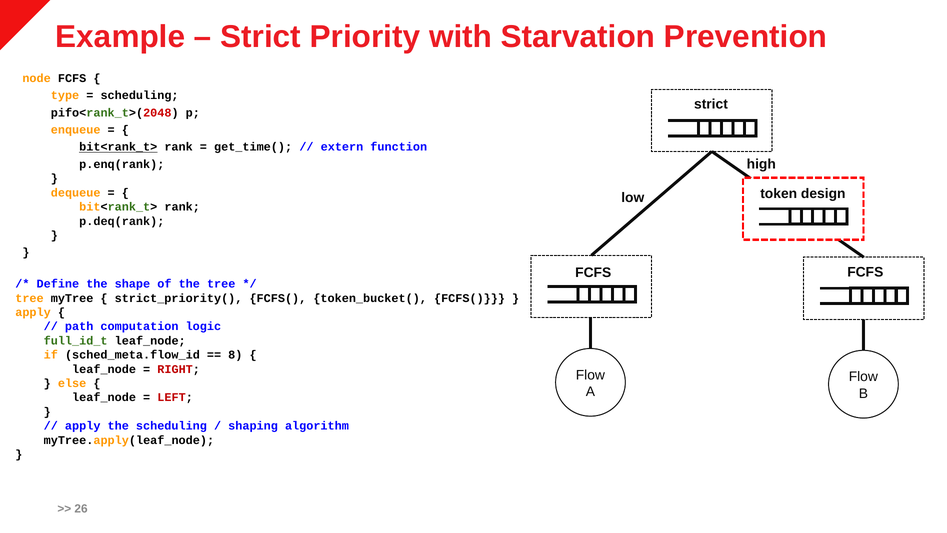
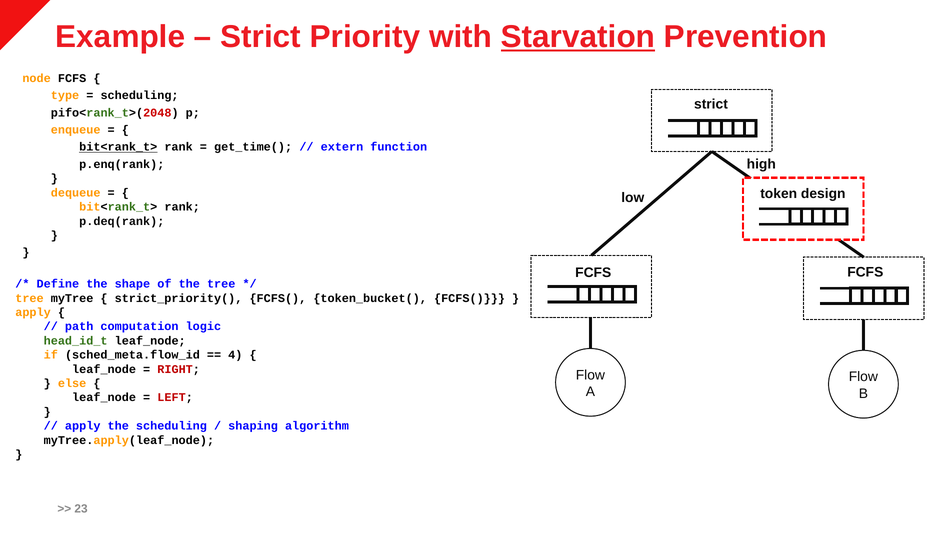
Starvation underline: none -> present
full_id_t: full_id_t -> head_id_t
8: 8 -> 4
26: 26 -> 23
